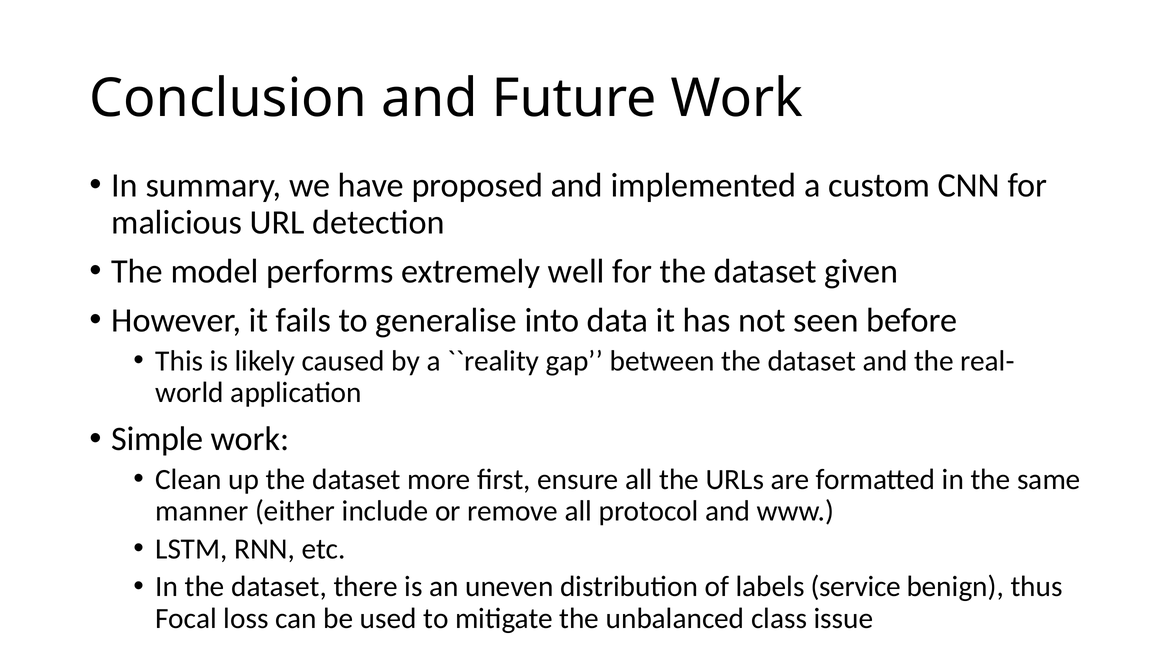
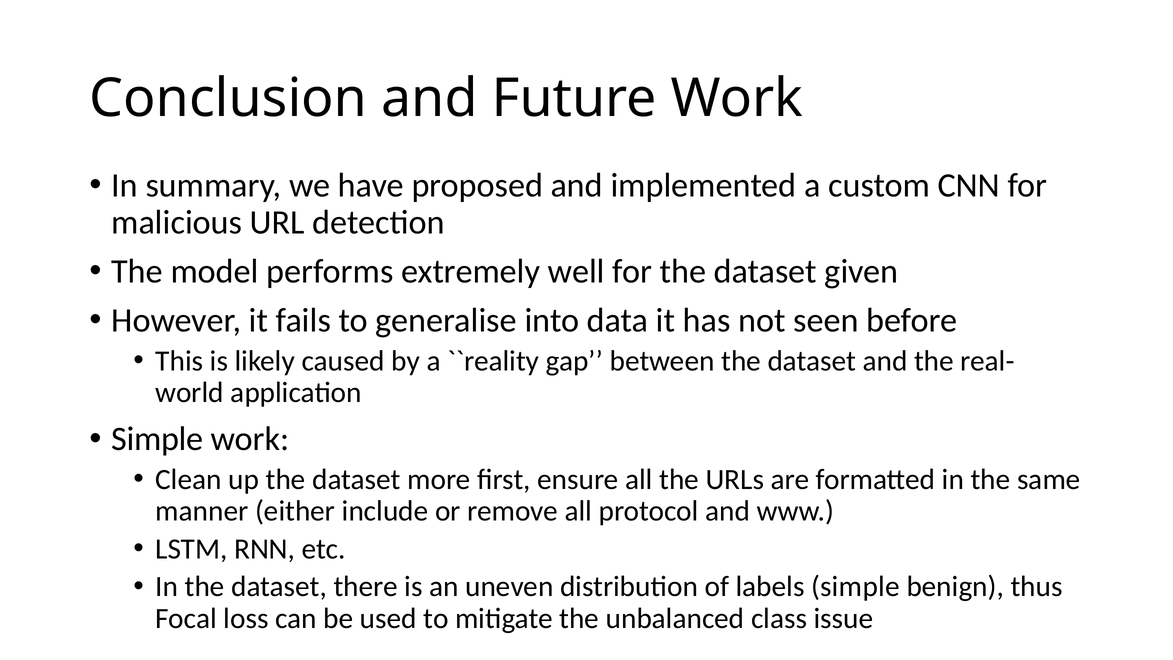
labels service: service -> simple
